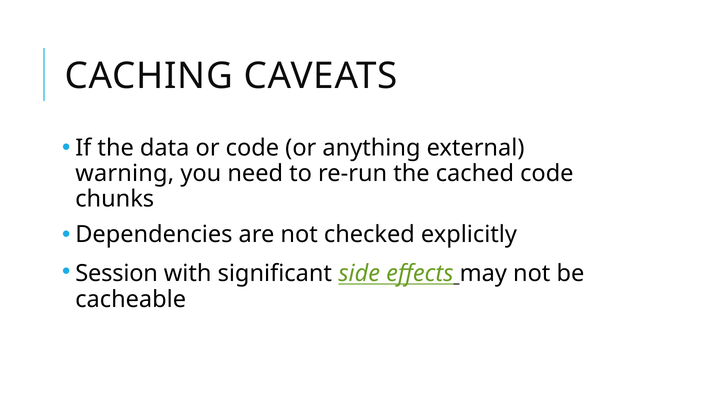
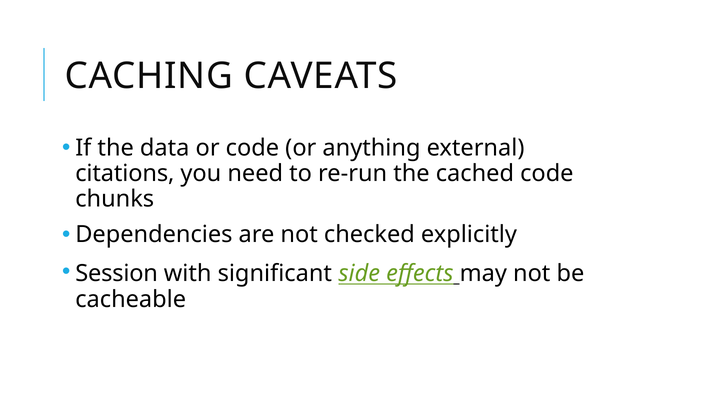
warning: warning -> citations
